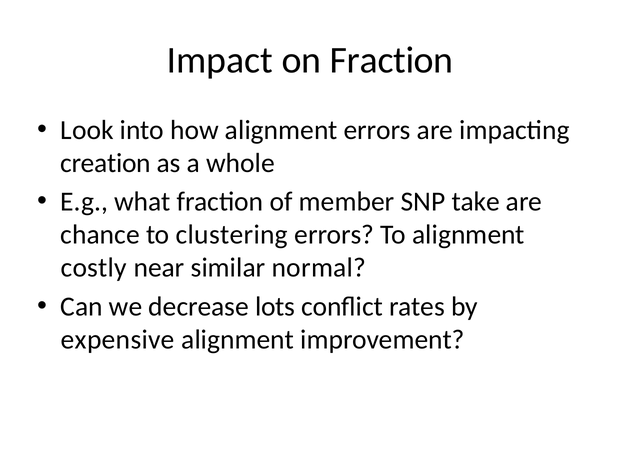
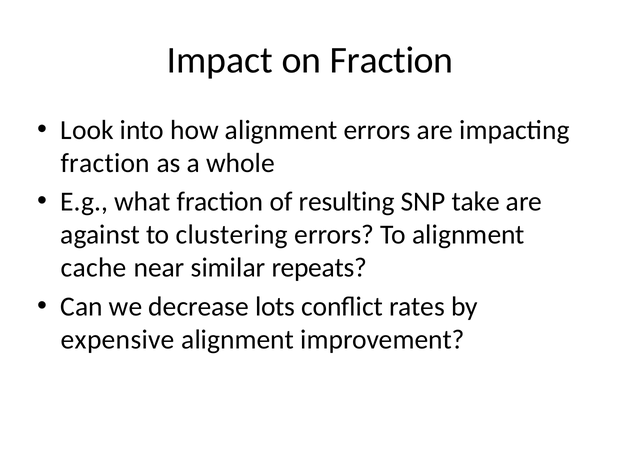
creation at (106, 163): creation -> fraction
member: member -> resulting
chance: chance -> against
costly: costly -> cache
normal: normal -> repeats
